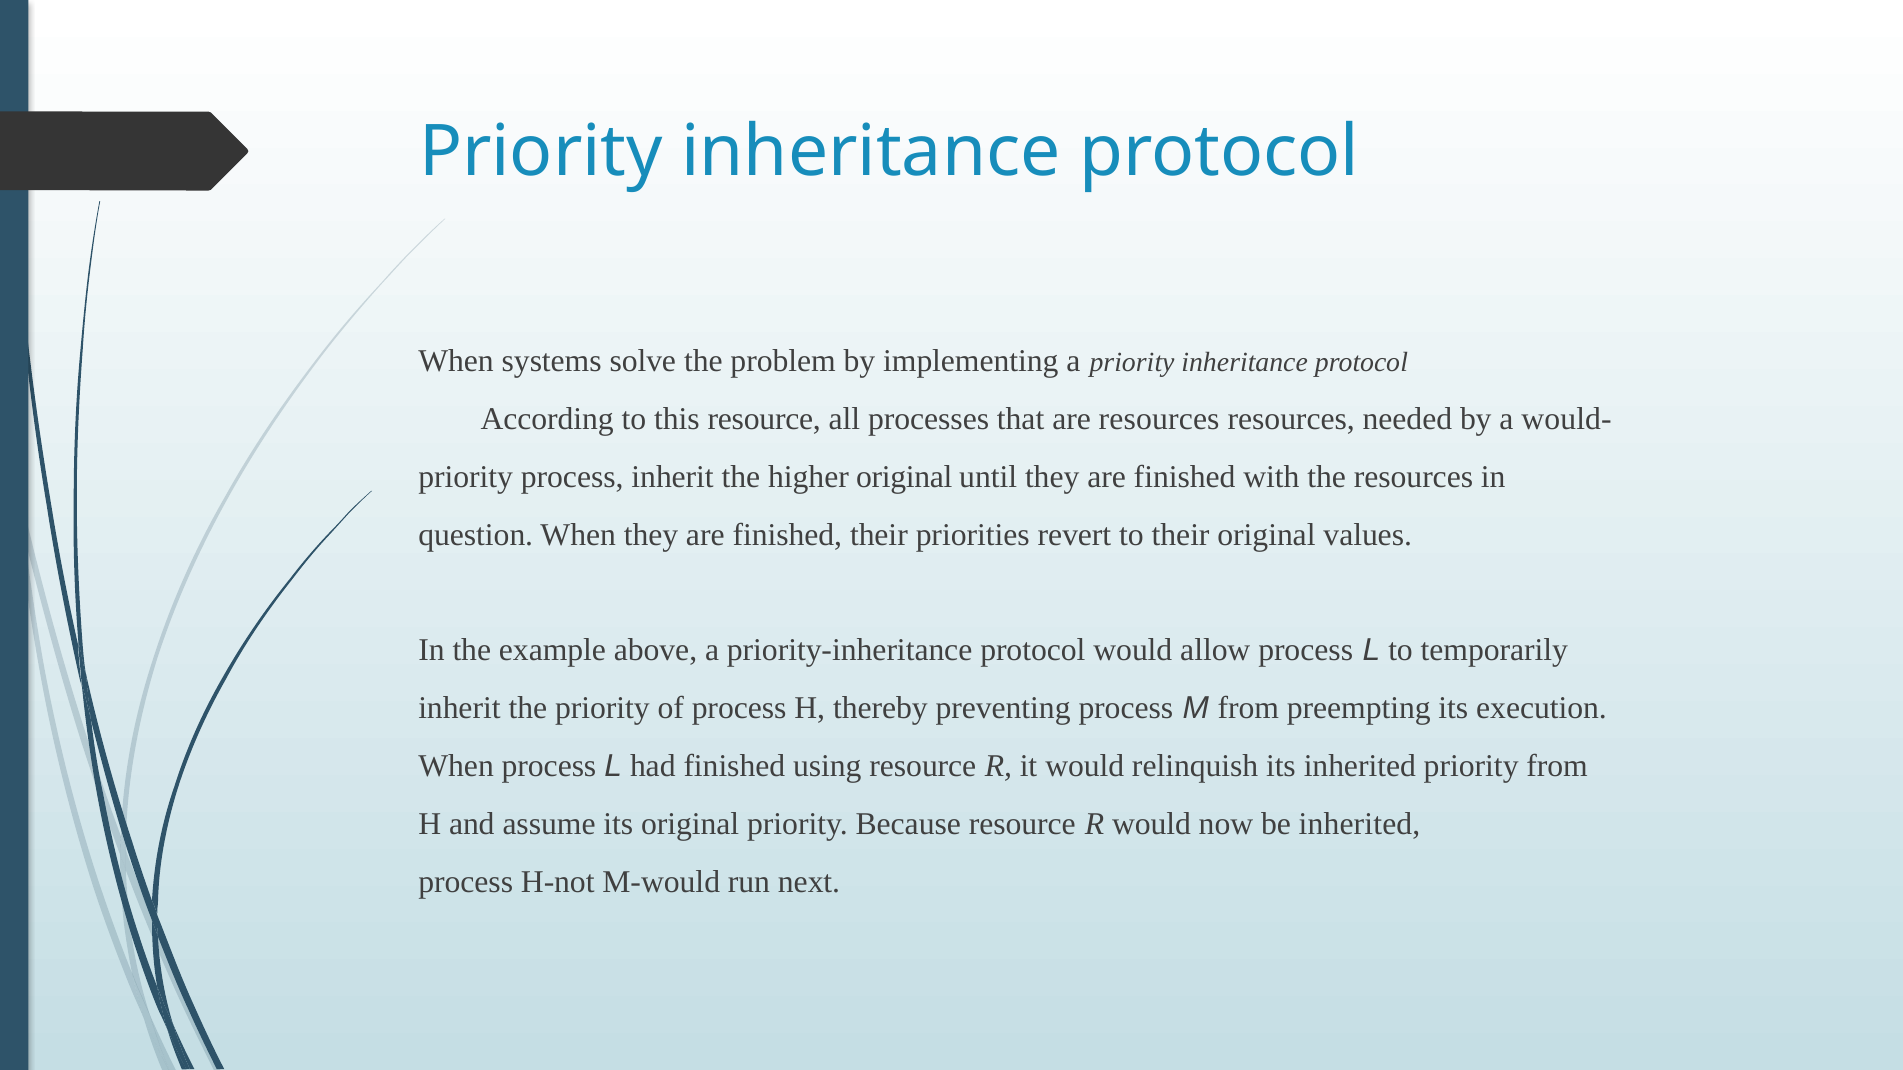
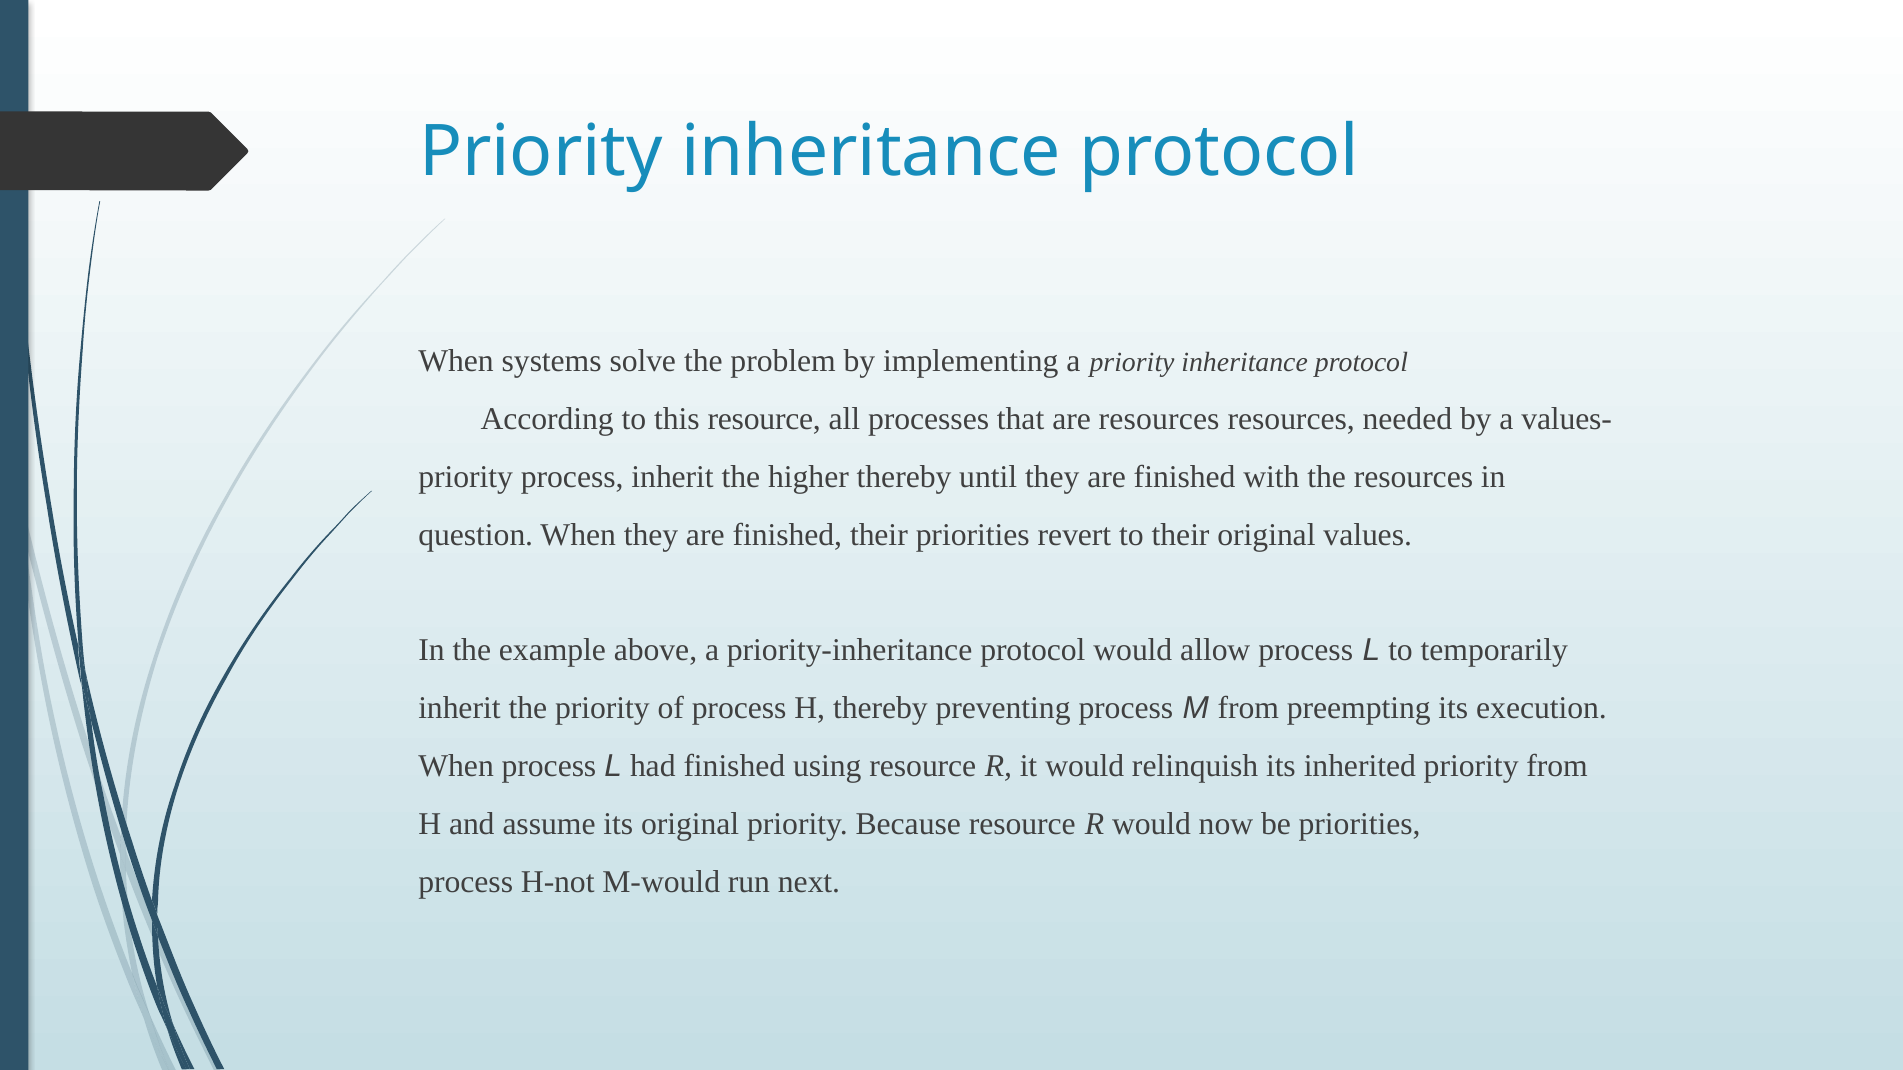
would-: would- -> values-
higher original: original -> thereby
be inherited: inherited -> priorities
